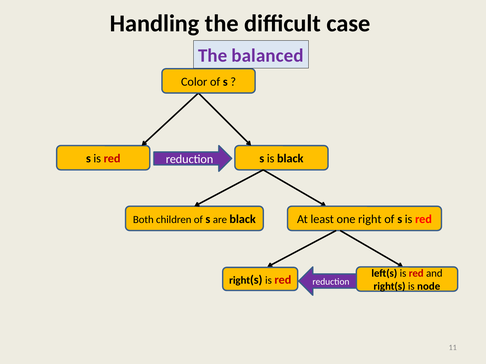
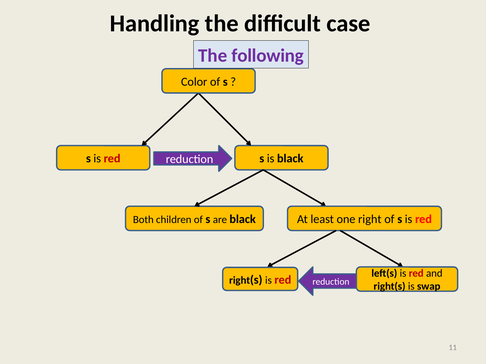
balanced: balanced -> following
node: node -> swap
